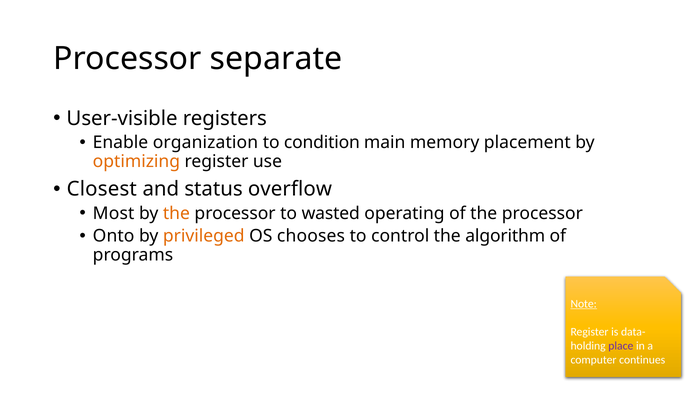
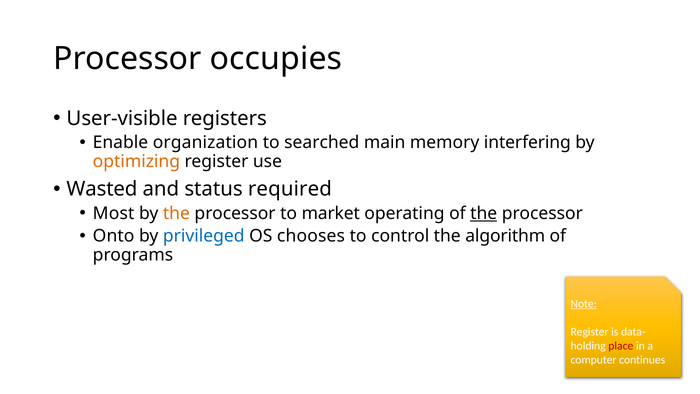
separate: separate -> occupies
condition: condition -> searched
placement: placement -> interfering
Closest: Closest -> Wasted
overflow: overflow -> required
wasted: wasted -> market
the at (484, 213) underline: none -> present
privileged colour: orange -> blue
place colour: purple -> red
